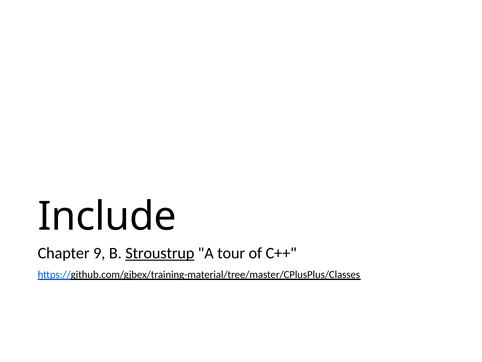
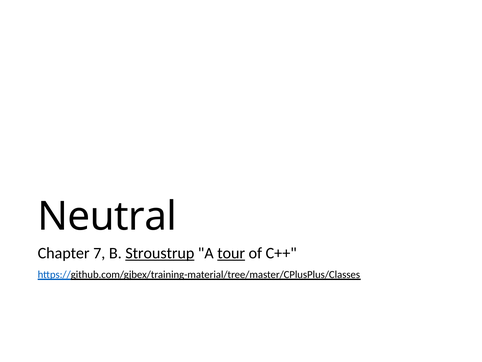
Include: Include -> Neutral
9: 9 -> 7
tour underline: none -> present
